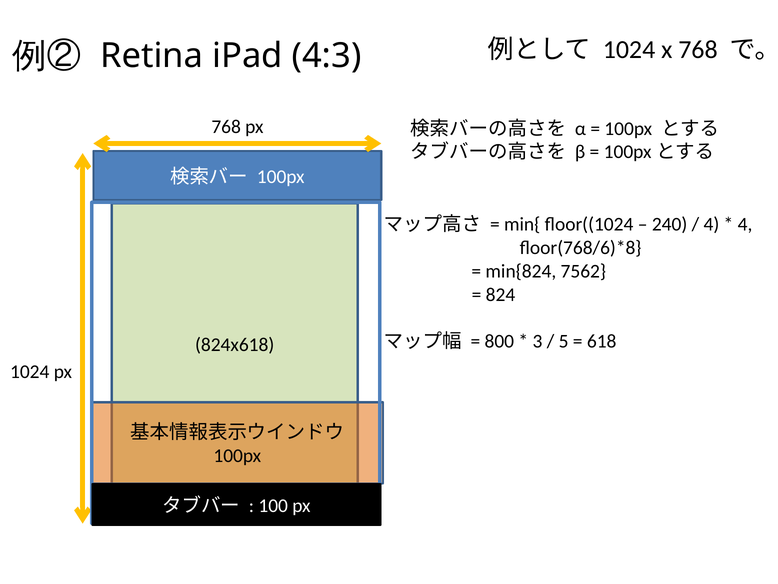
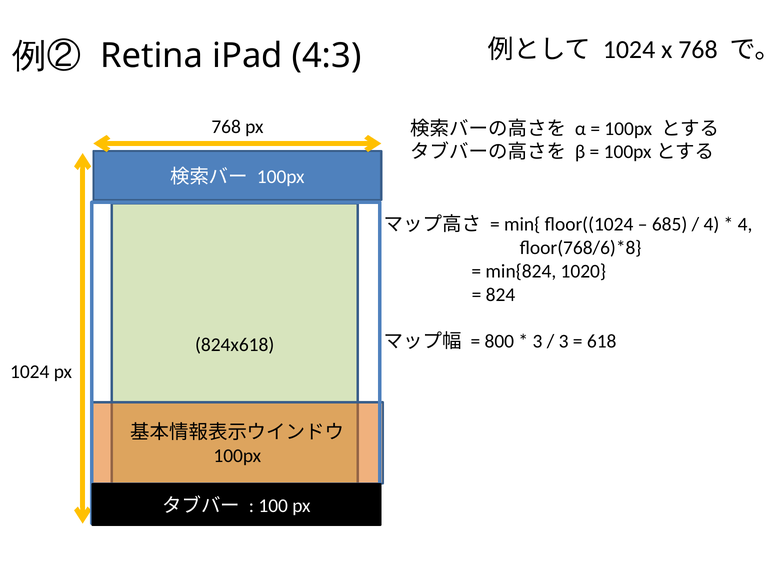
240: 240 -> 685
7562: 7562 -> 1020
5 at (564, 341): 5 -> 3
